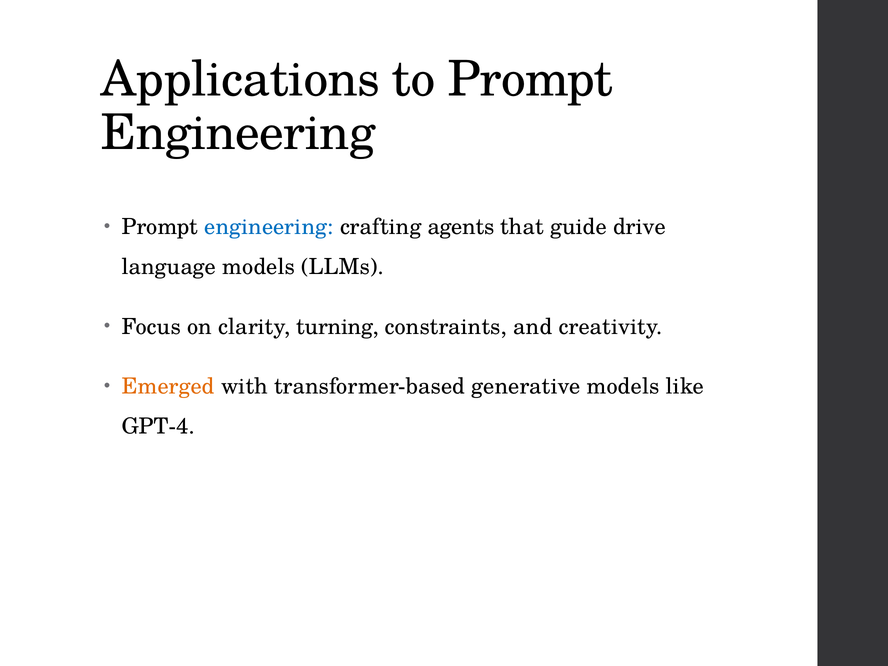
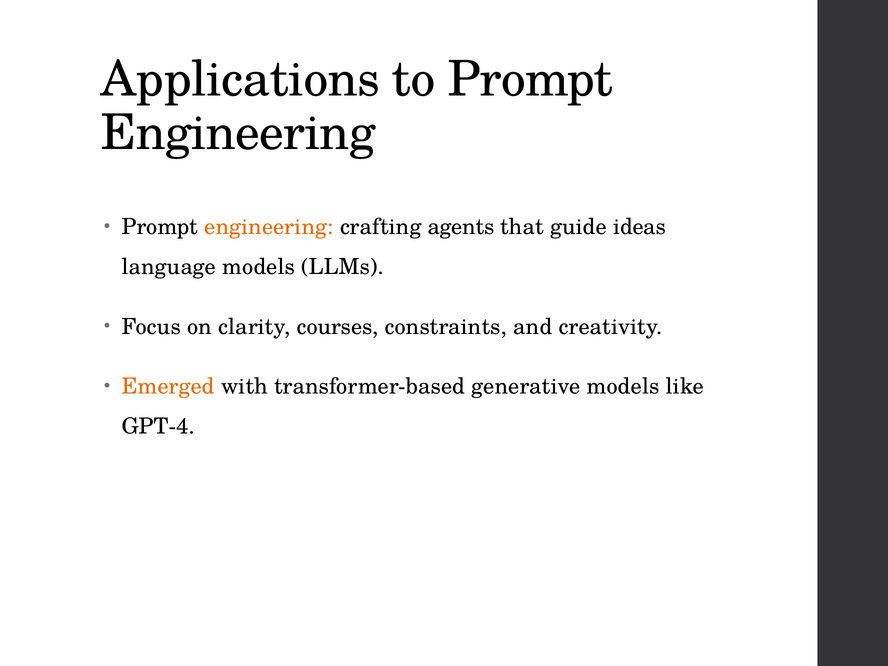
engineering at (269, 227) colour: blue -> orange
drive: drive -> ideas
turning: turning -> courses
